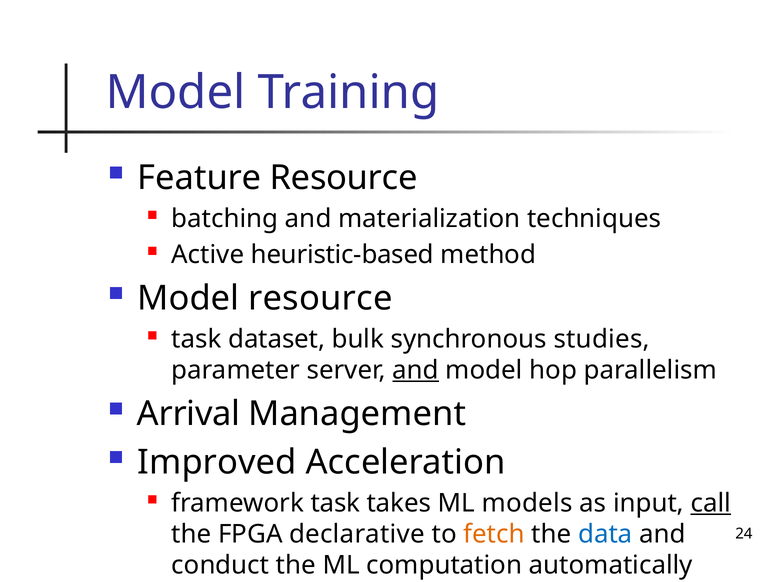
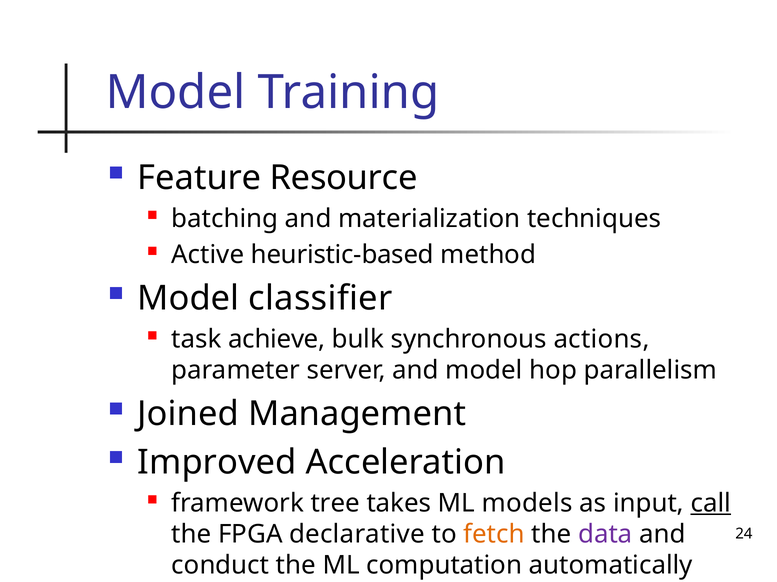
Model resource: resource -> classifier
dataset: dataset -> achieve
studies: studies -> actions
and at (416, 371) underline: present -> none
Arrival: Arrival -> Joined
framework task: task -> tree
data colour: blue -> purple
